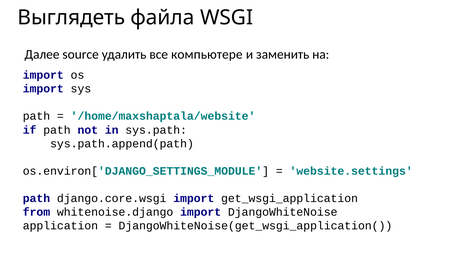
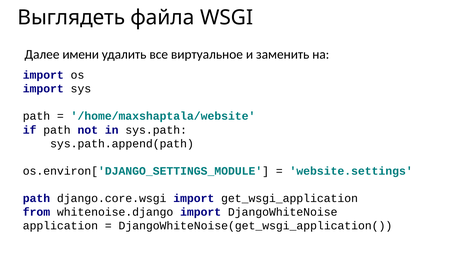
source: source -> имени
компьютере: компьютере -> виртуальное
